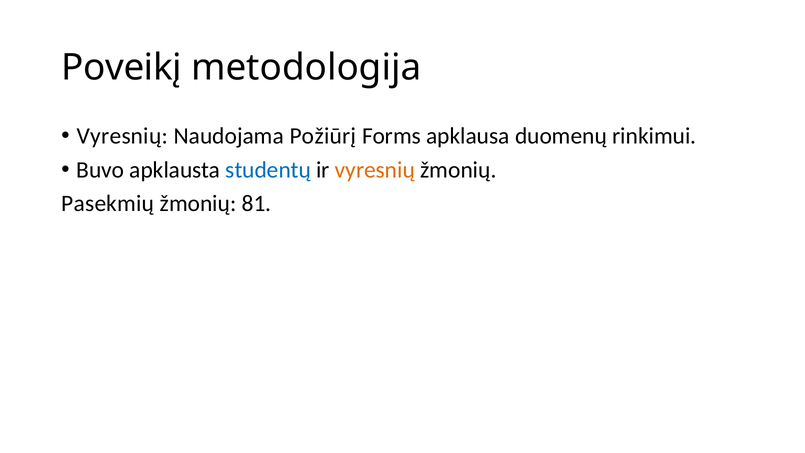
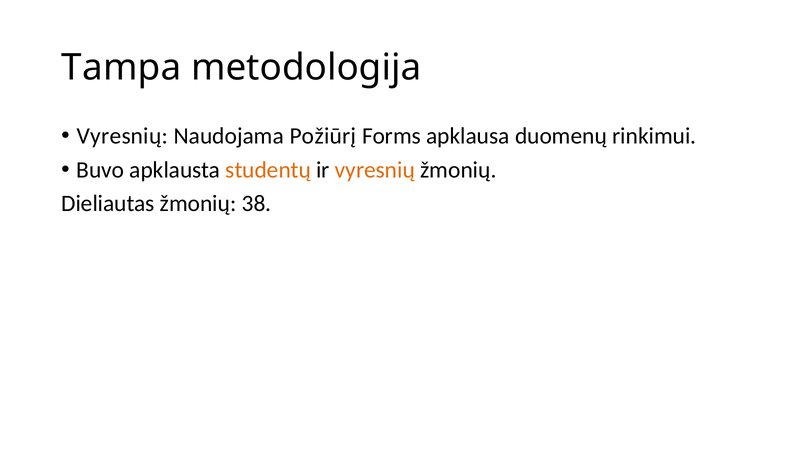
Poveikį: Poveikį -> Tampa
studentų colour: blue -> orange
Pasekmių: Pasekmių -> Dieliautas
81: 81 -> 38
